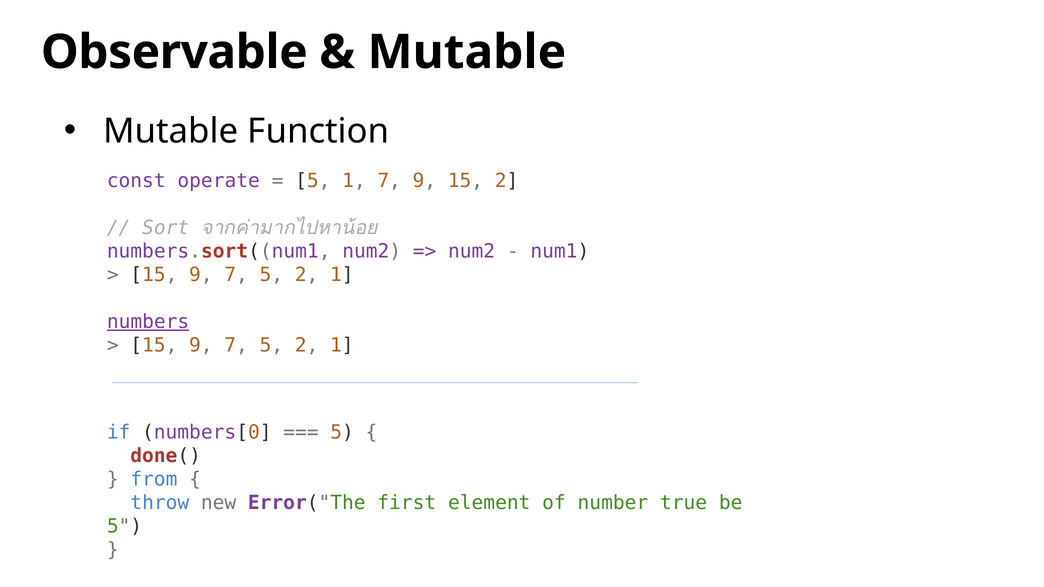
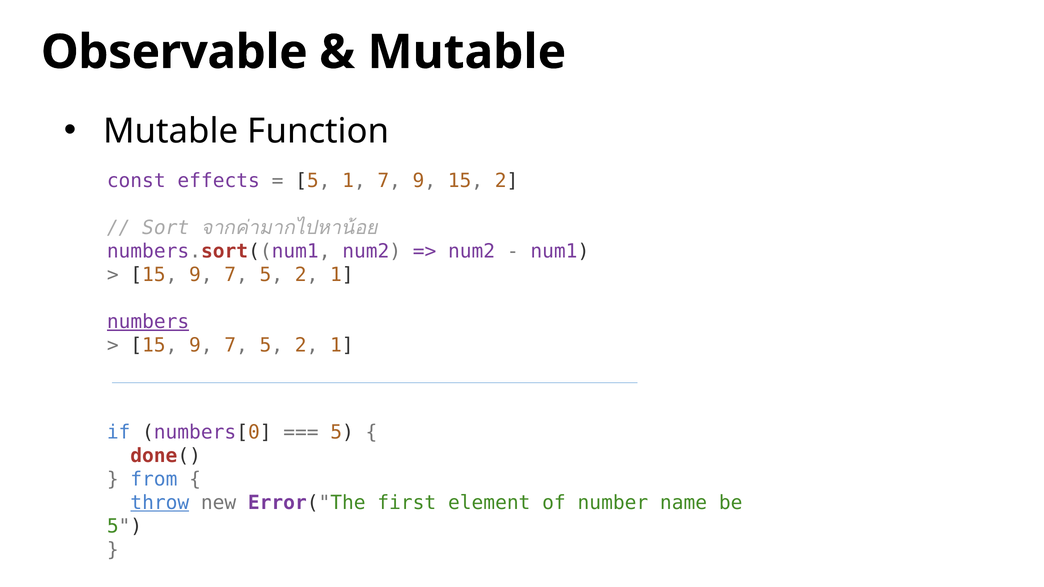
operate: operate -> effects
throw underline: none -> present
true: true -> name
